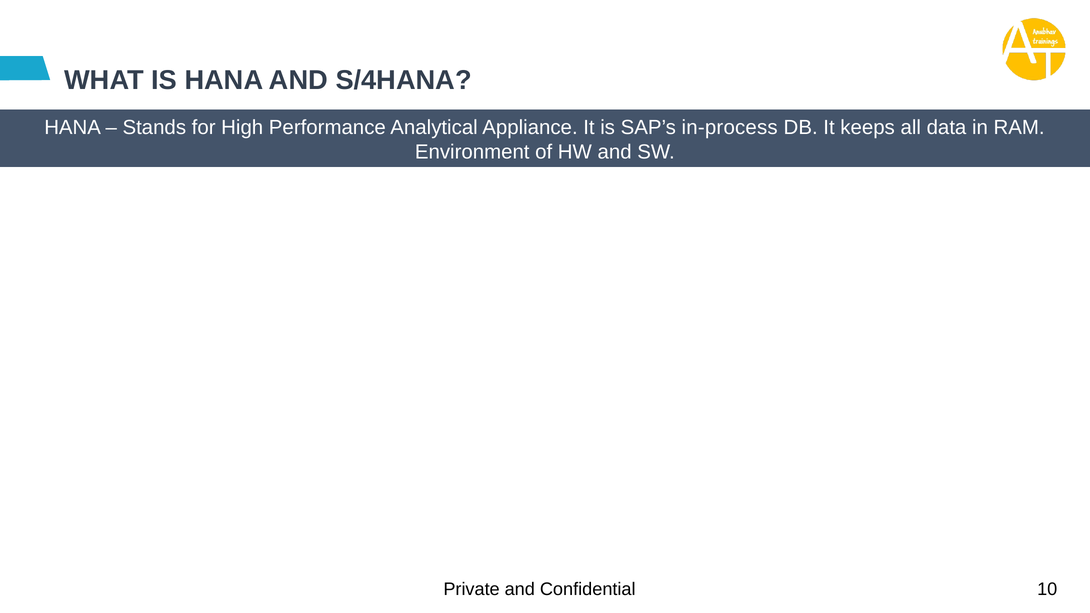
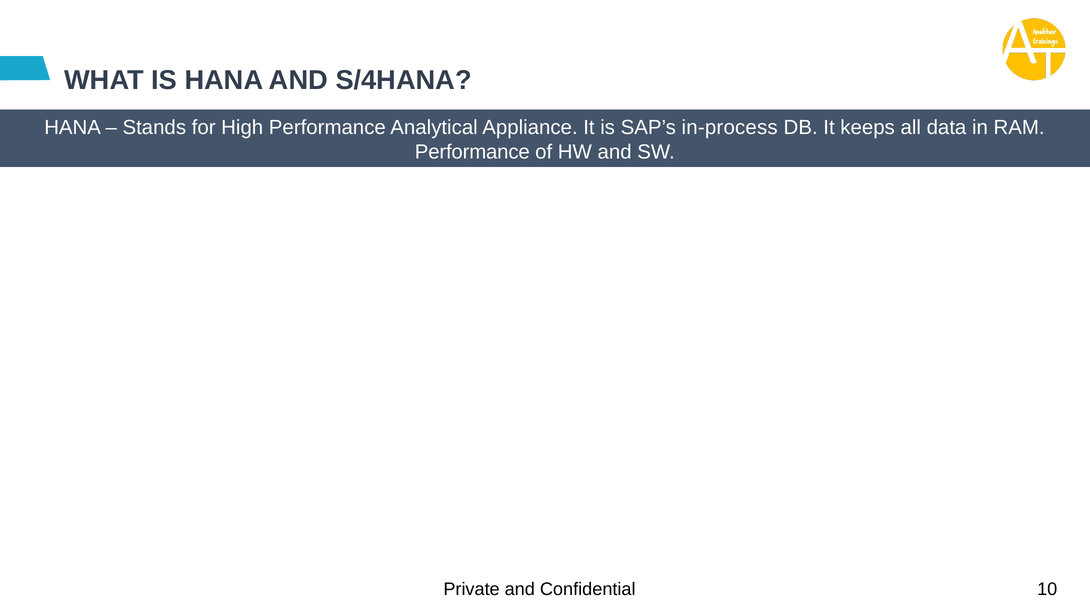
Environment at (472, 152): Environment -> Performance
